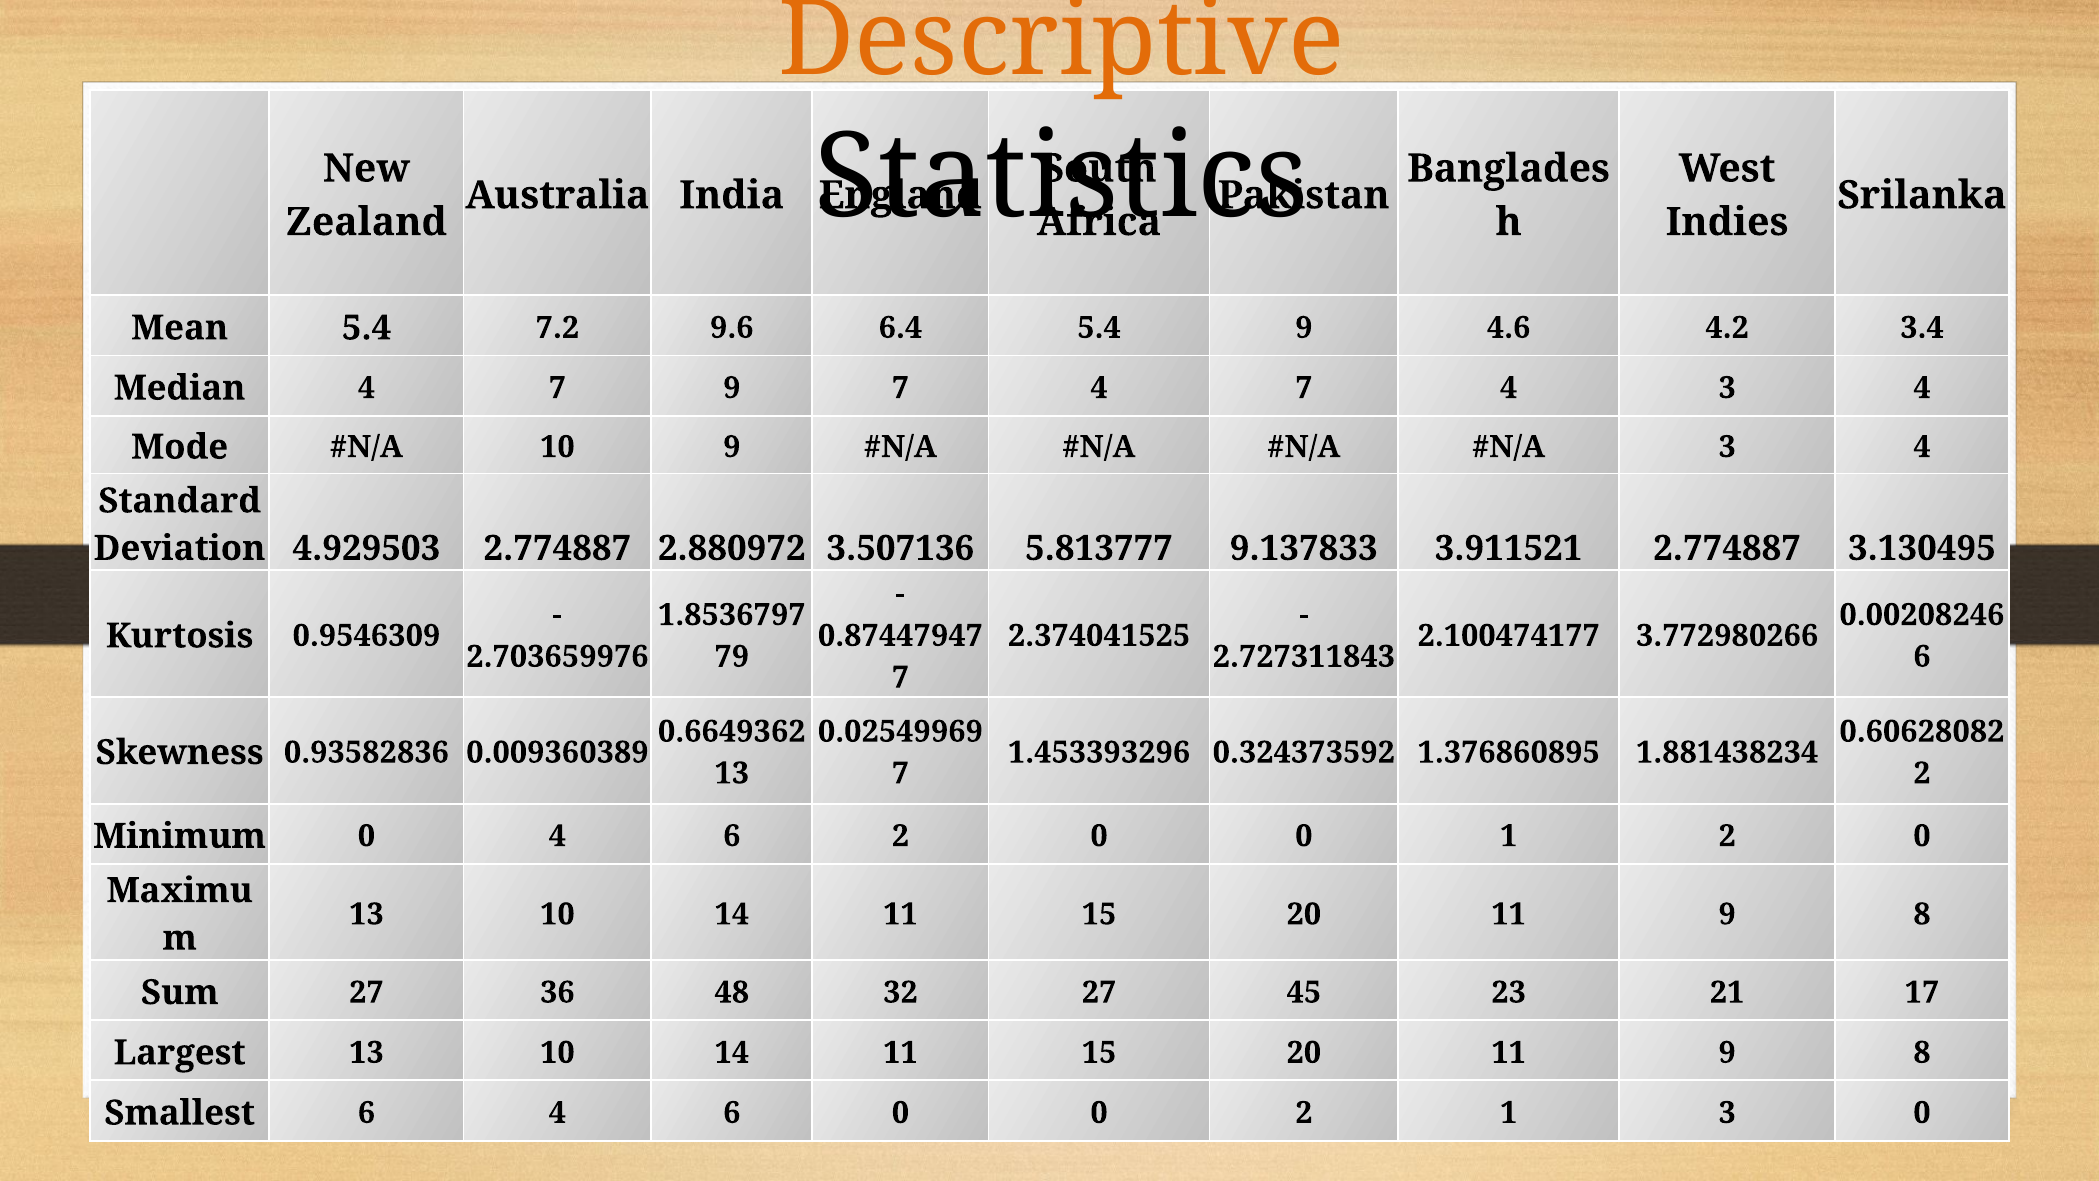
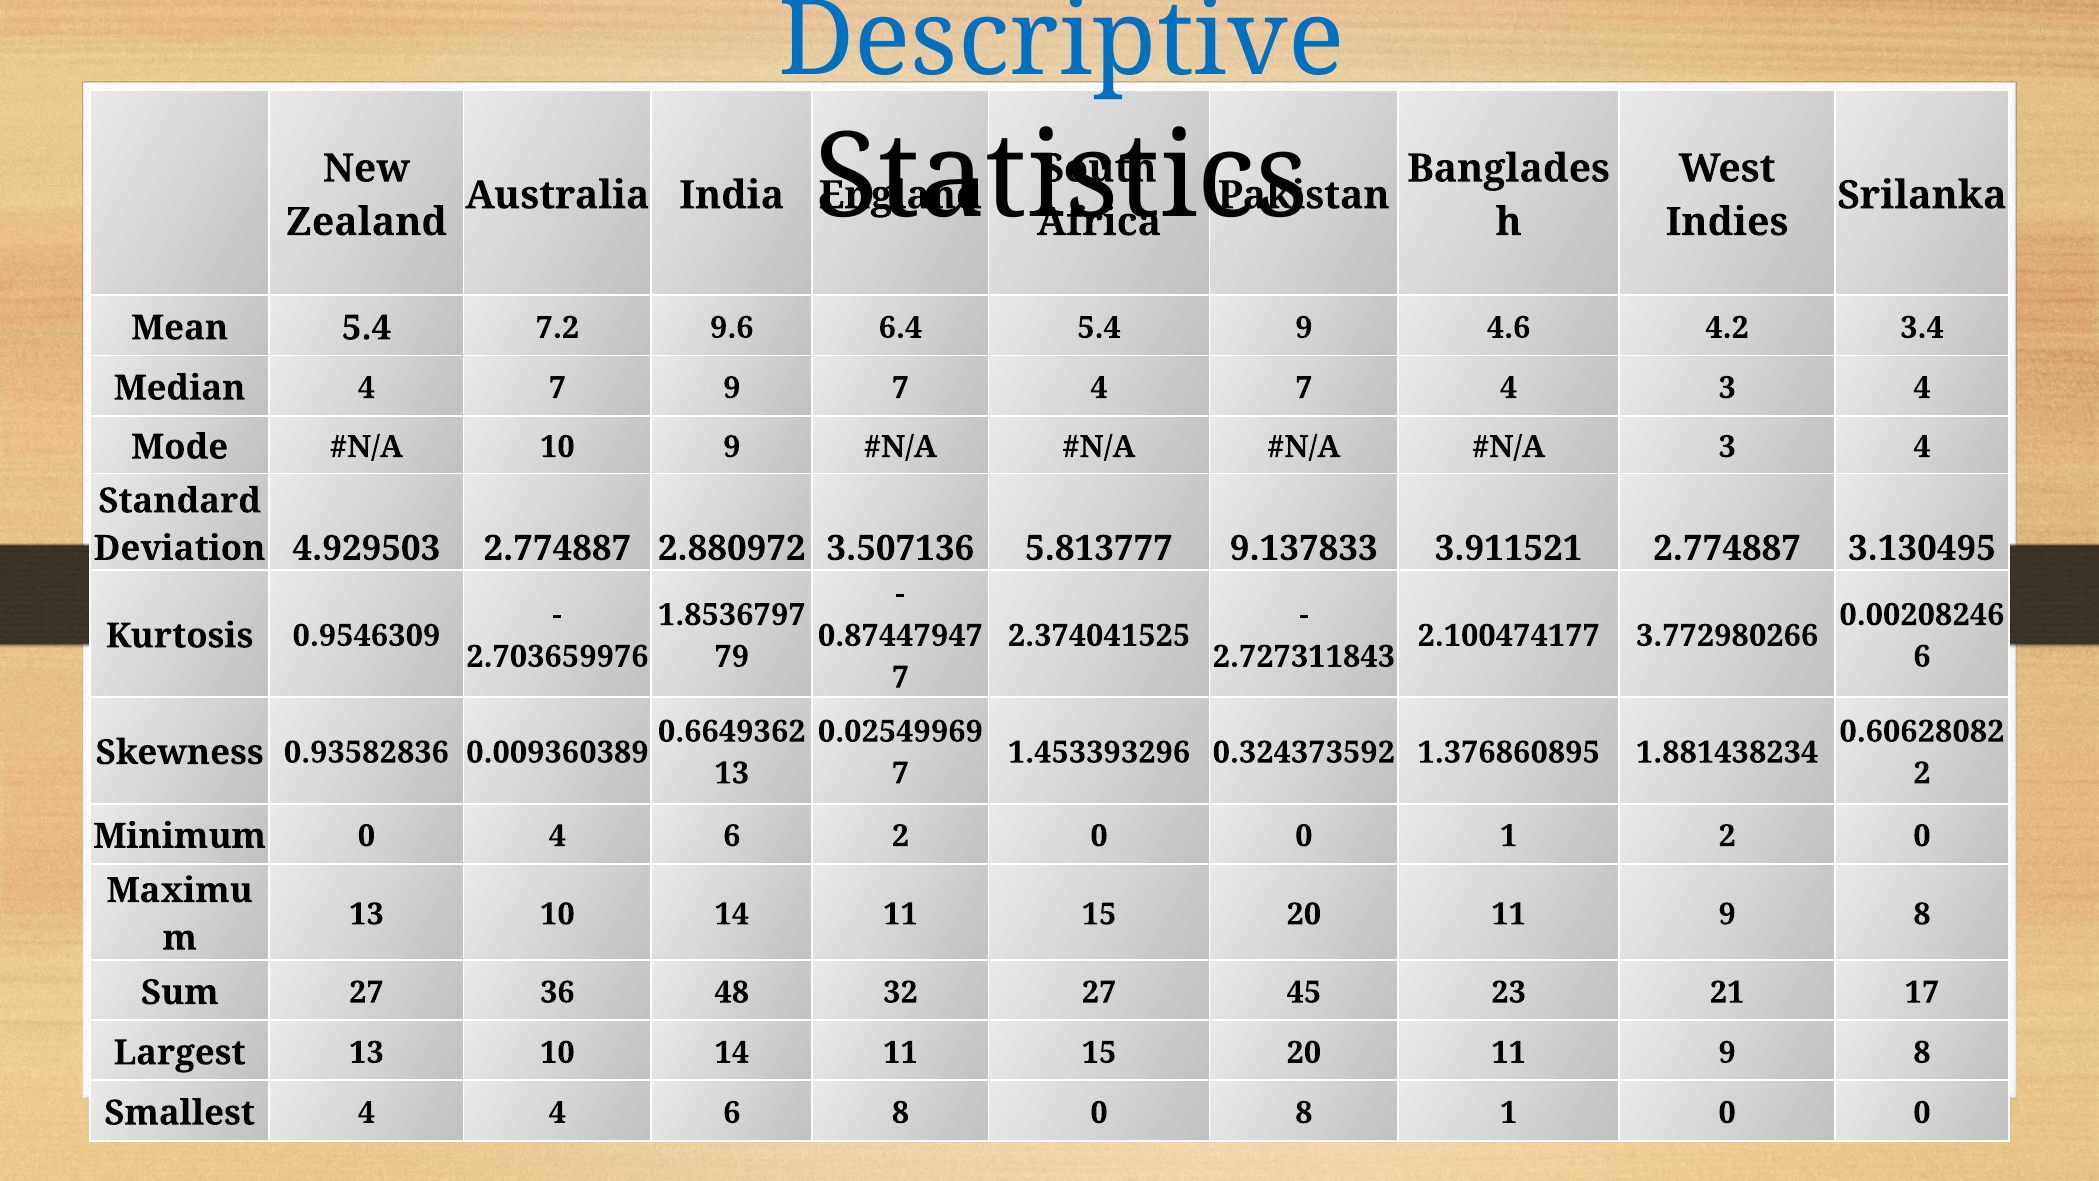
Descriptive colour: orange -> blue
Smallest 6: 6 -> 4
6 0: 0 -> 8
0 2: 2 -> 8
1 3: 3 -> 0
